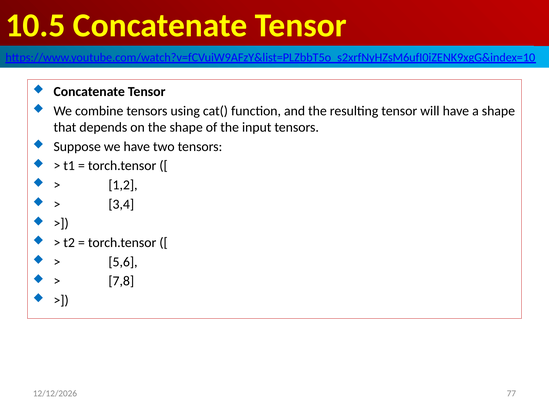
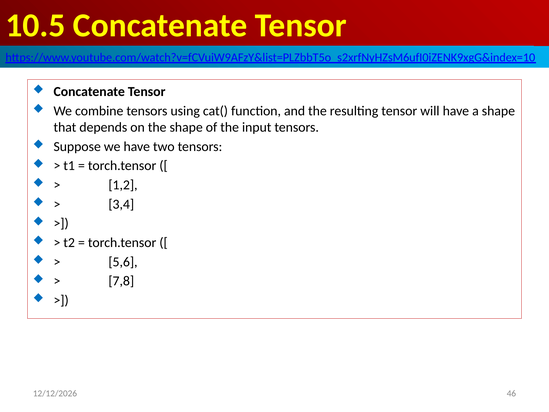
77: 77 -> 46
